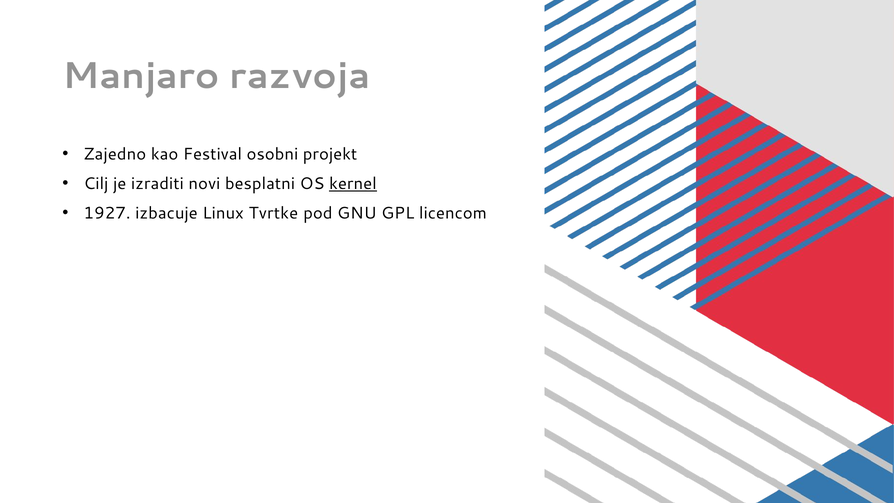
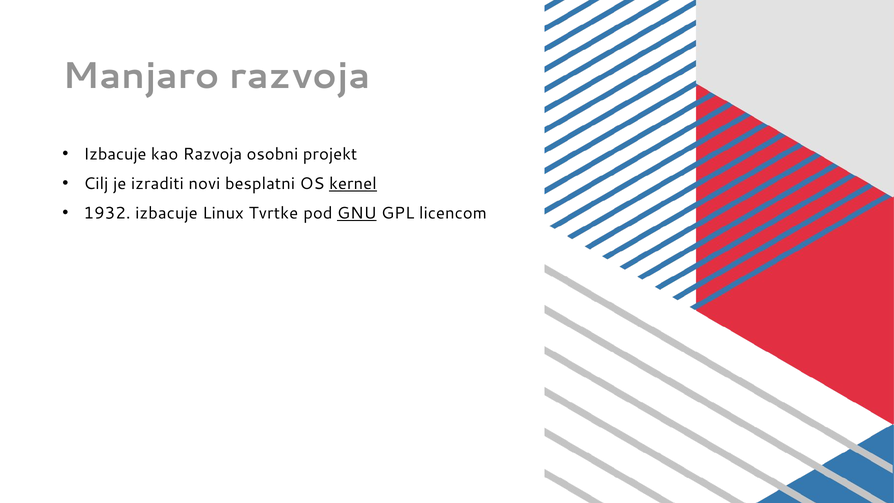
Zajedno at (115, 154): Zajedno -> Izbacuje
kao Festival: Festival -> Razvoja
1927: 1927 -> 1932
GNU underline: none -> present
